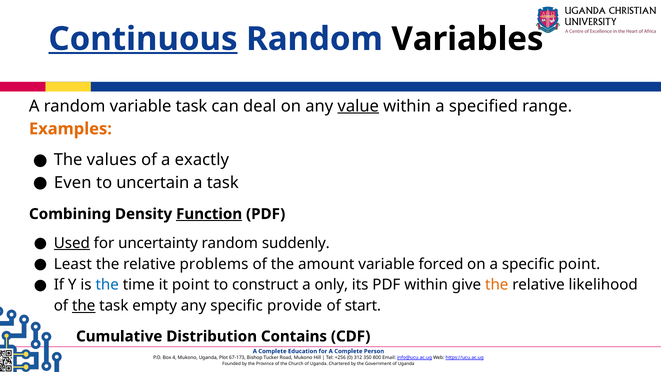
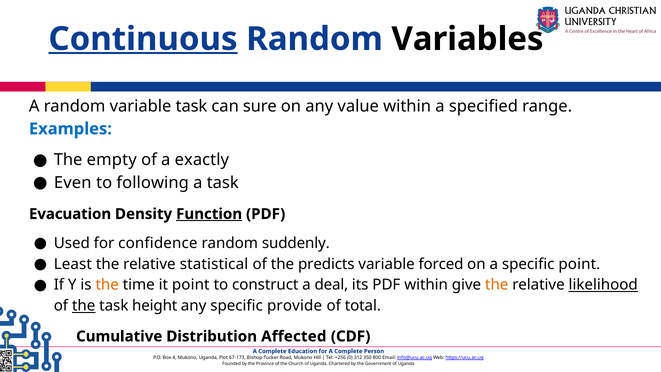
deal: deal -> sure
value underline: present -> none
Examples colour: orange -> blue
values: values -> empty
uncertain: uncertain -> following
Combining: Combining -> Evacuation
Used underline: present -> none
uncertainty: uncertainty -> confidence
problems: problems -> statistical
amount: amount -> predicts
the at (107, 285) colour: blue -> orange
only: only -> deal
likelihood underline: none -> present
empty: empty -> height
start: start -> total
Contains: Contains -> Affected
